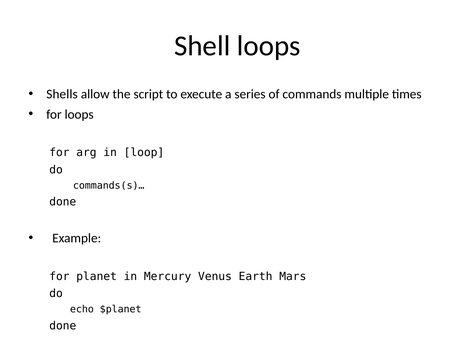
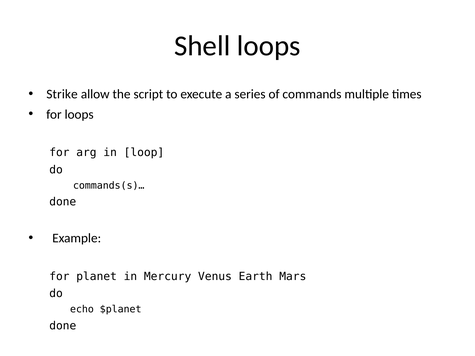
Shells: Shells -> Strike
